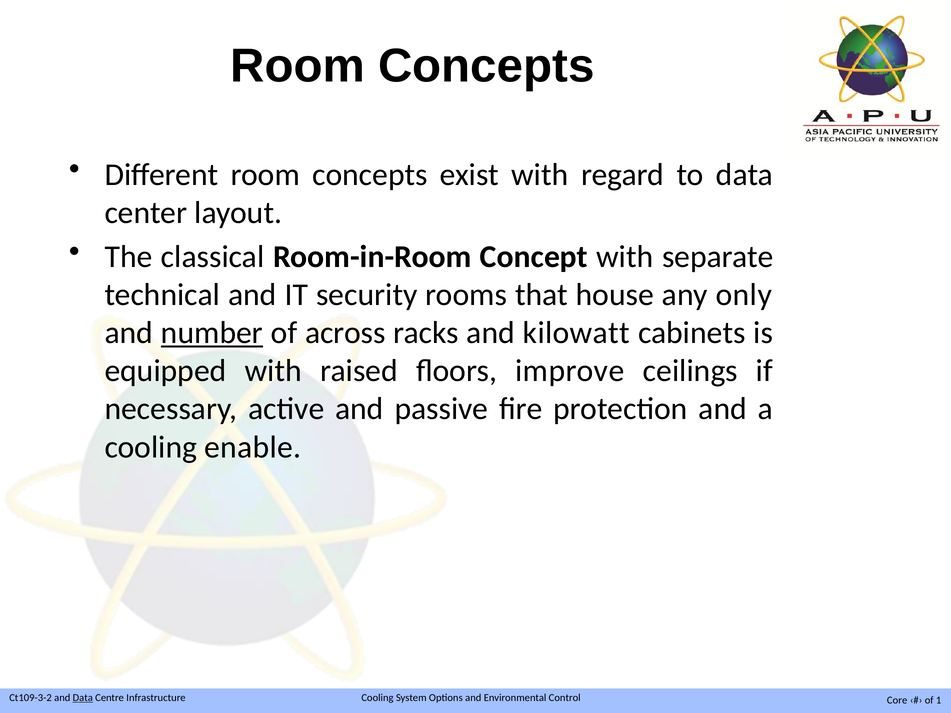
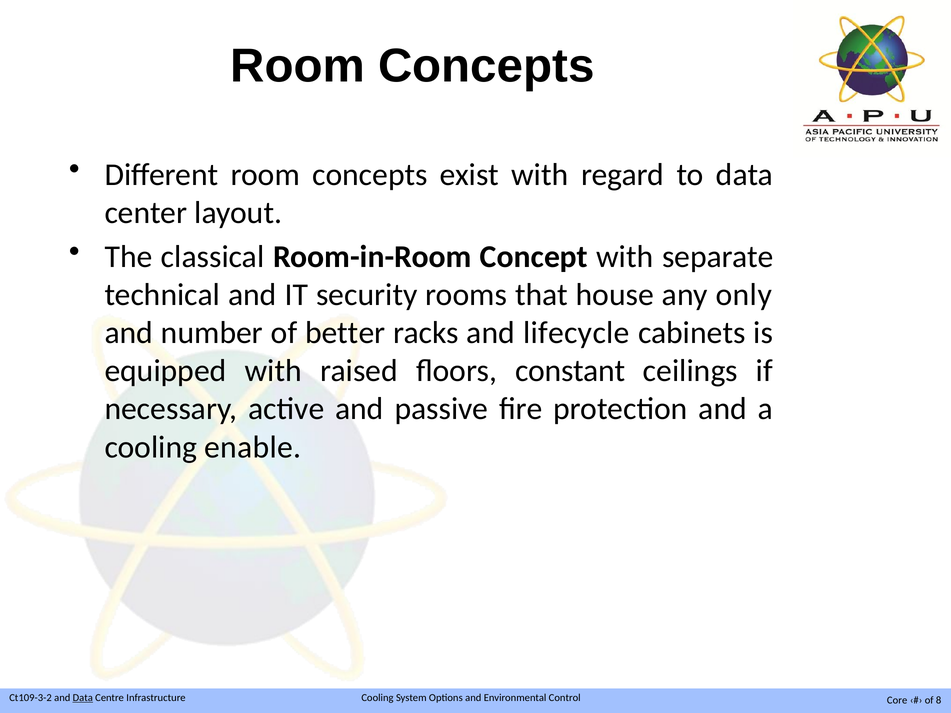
number underline: present -> none
across: across -> better
kilowatt: kilowatt -> lifecycle
improve: improve -> constant
1: 1 -> 8
